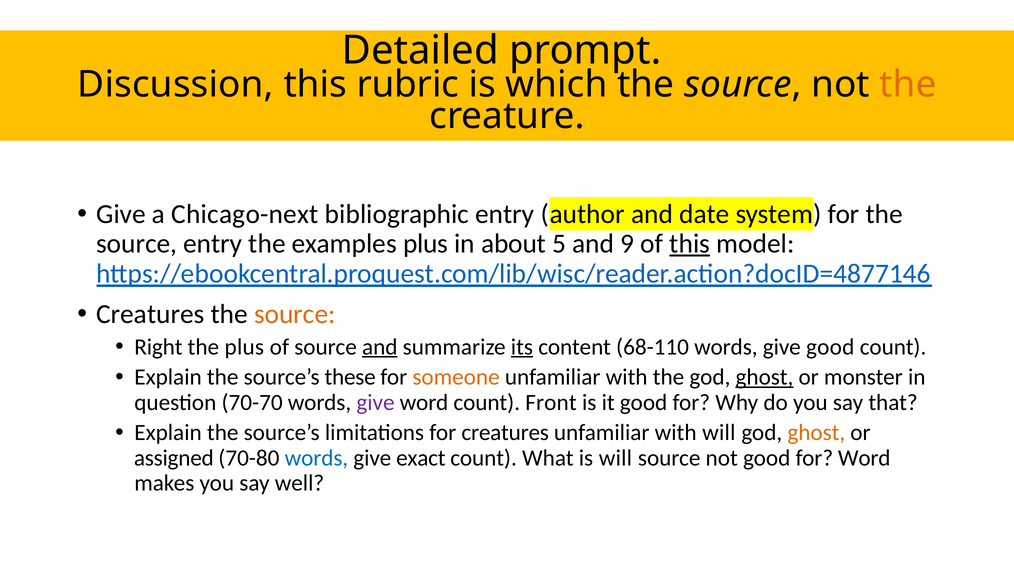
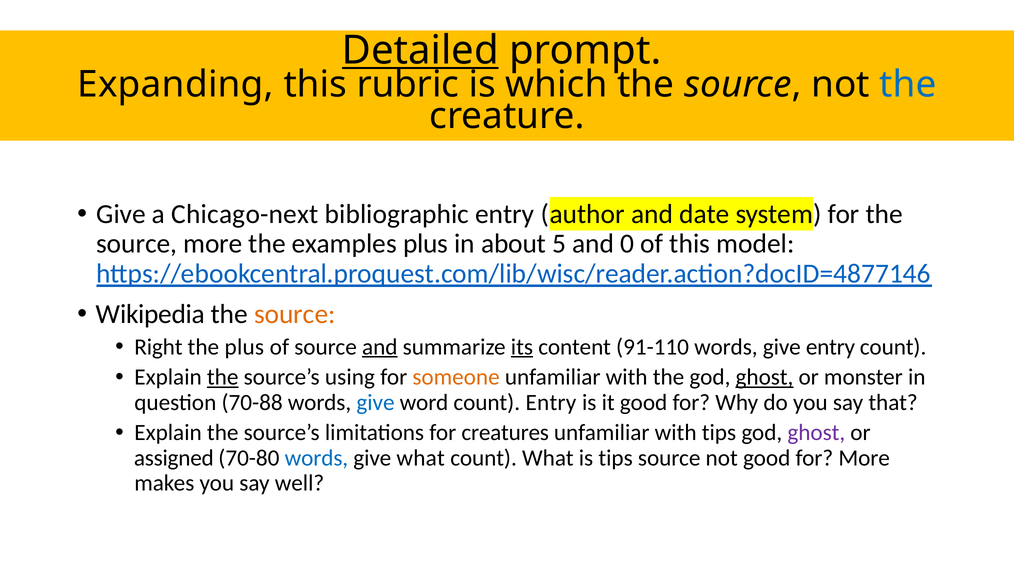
Detailed underline: none -> present
Discussion: Discussion -> Expanding
the at (908, 84) colour: orange -> blue
source entry: entry -> more
9: 9 -> 0
this at (690, 243) underline: present -> none
Creatures at (150, 314): Creatures -> Wikipedia
68-110: 68-110 -> 91-110
give good: good -> entry
the at (223, 377) underline: none -> present
these: these -> using
70-70: 70-70 -> 70-88
give at (376, 402) colour: purple -> blue
count Front: Front -> Entry
with will: will -> tips
ghost at (816, 432) colour: orange -> purple
give exact: exact -> what
is will: will -> tips
for Word: Word -> More
